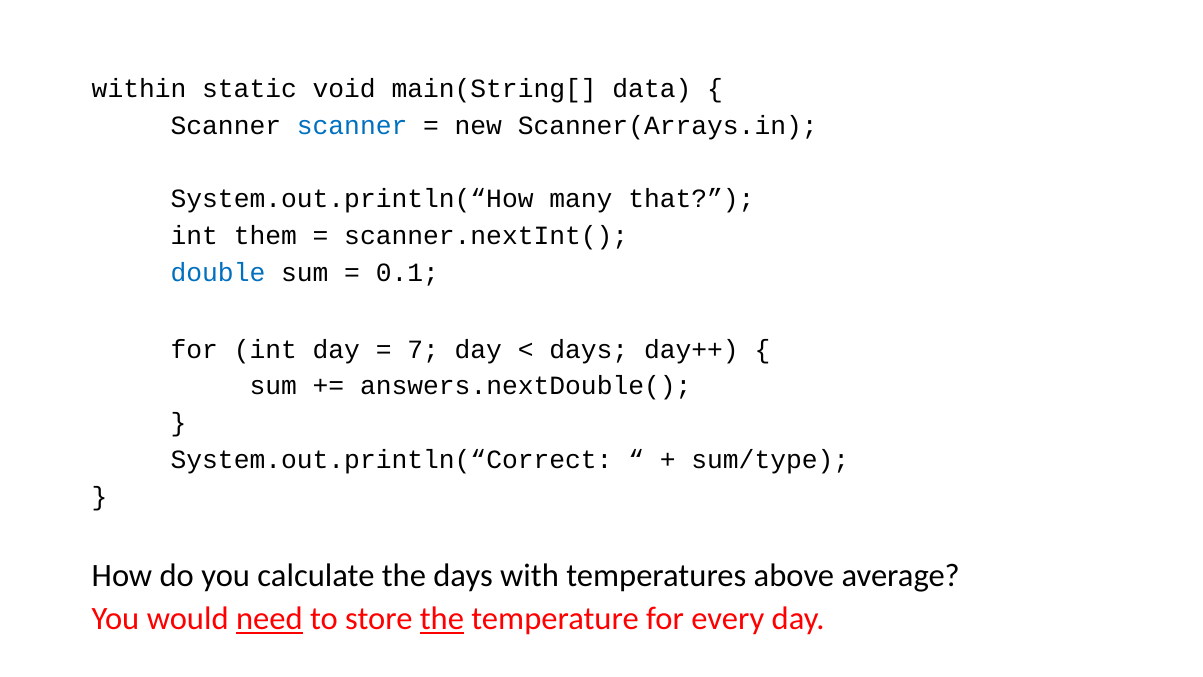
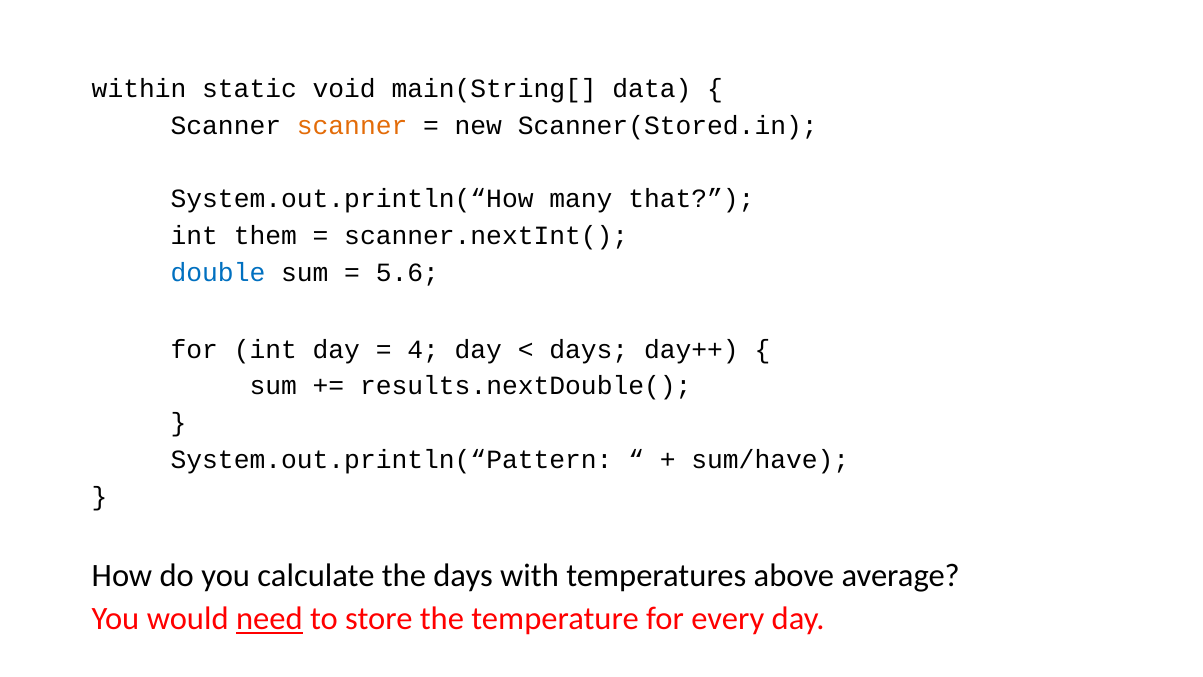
scanner at (352, 125) colour: blue -> orange
Scanner(Arrays.in: Scanner(Arrays.in -> Scanner(Stored.in
0.1: 0.1 -> 5.6
7: 7 -> 4
answers.nextDouble(: answers.nextDouble( -> results.nextDouble(
System.out.println(“Correct: System.out.println(“Correct -> System.out.println(“Pattern
sum/type: sum/type -> sum/have
the at (442, 619) underline: present -> none
